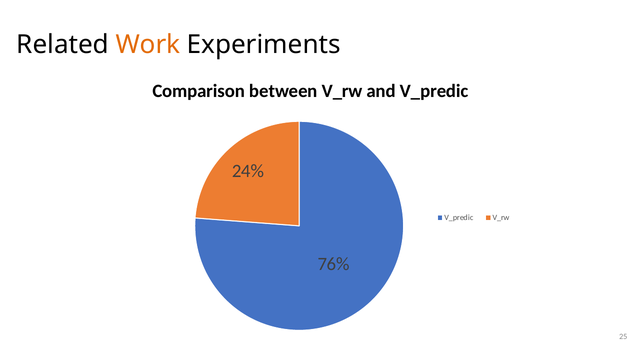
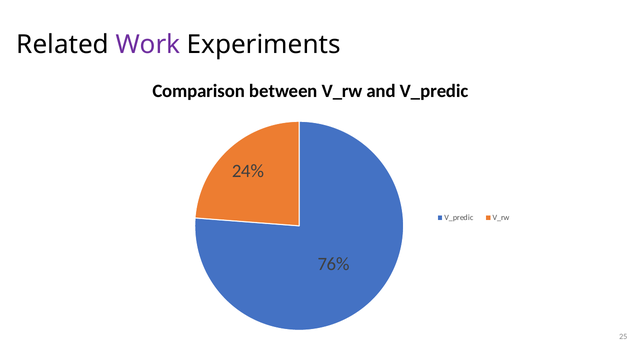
Work colour: orange -> purple
